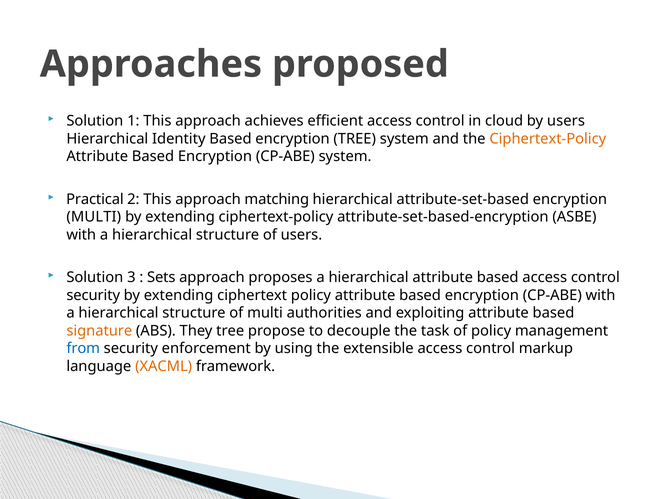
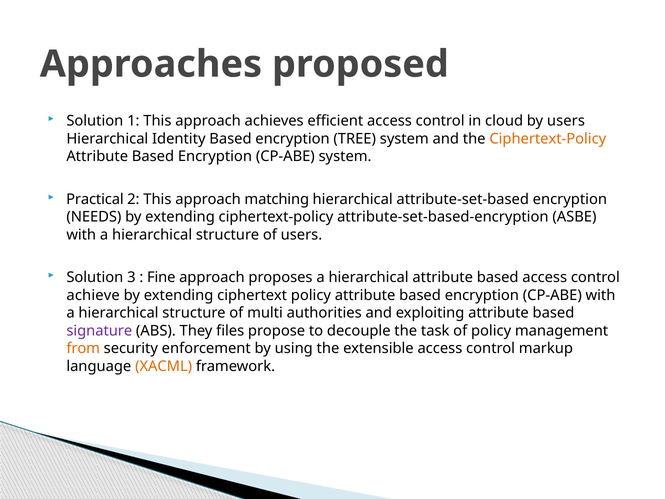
MULTI at (94, 217): MULTI -> NEEDS
Sets: Sets -> Fine
security at (93, 295): security -> achieve
signature colour: orange -> purple
They tree: tree -> files
from colour: blue -> orange
